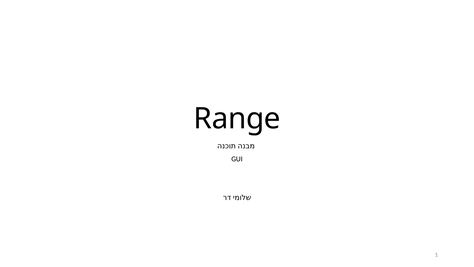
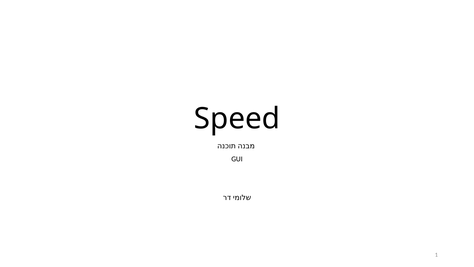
Range: Range -> Speed
